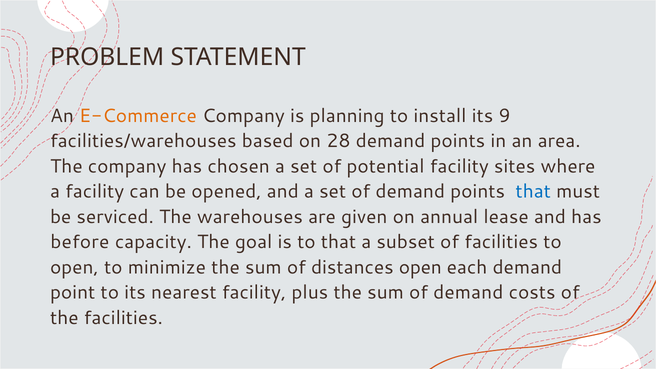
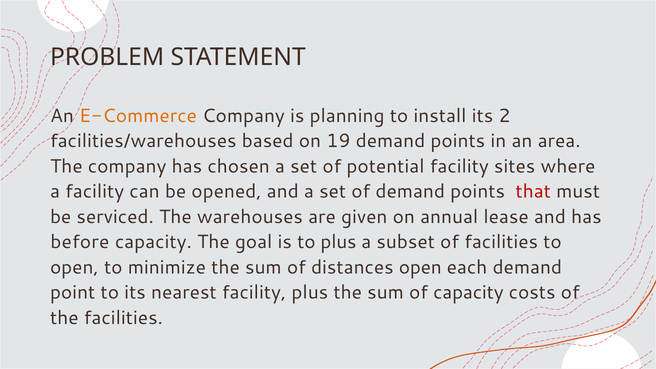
9: 9 -> 2
28: 28 -> 19
that at (533, 192) colour: blue -> red
to that: that -> plus
sum of demand: demand -> capacity
